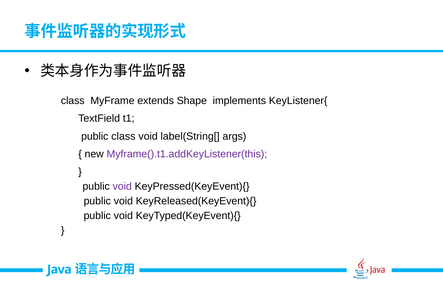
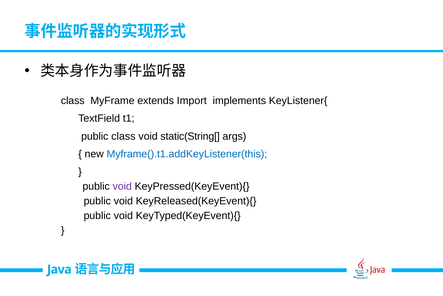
Shape: Shape -> Import
label(String[: label(String[ -> static(String[
Myframe().t1.addKeyListener(this colour: purple -> blue
